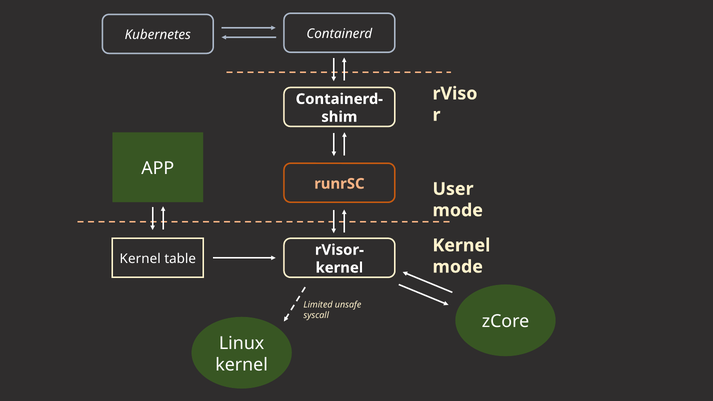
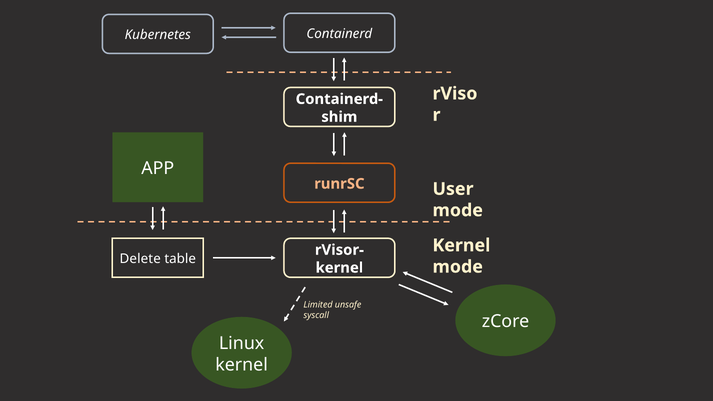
Kernel at (140, 259): Kernel -> Delete
